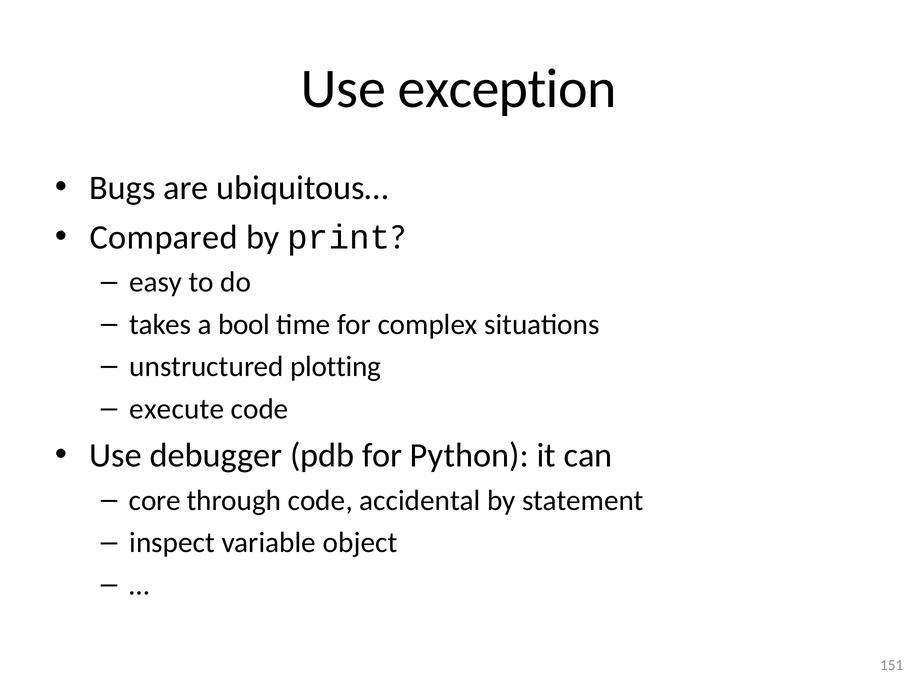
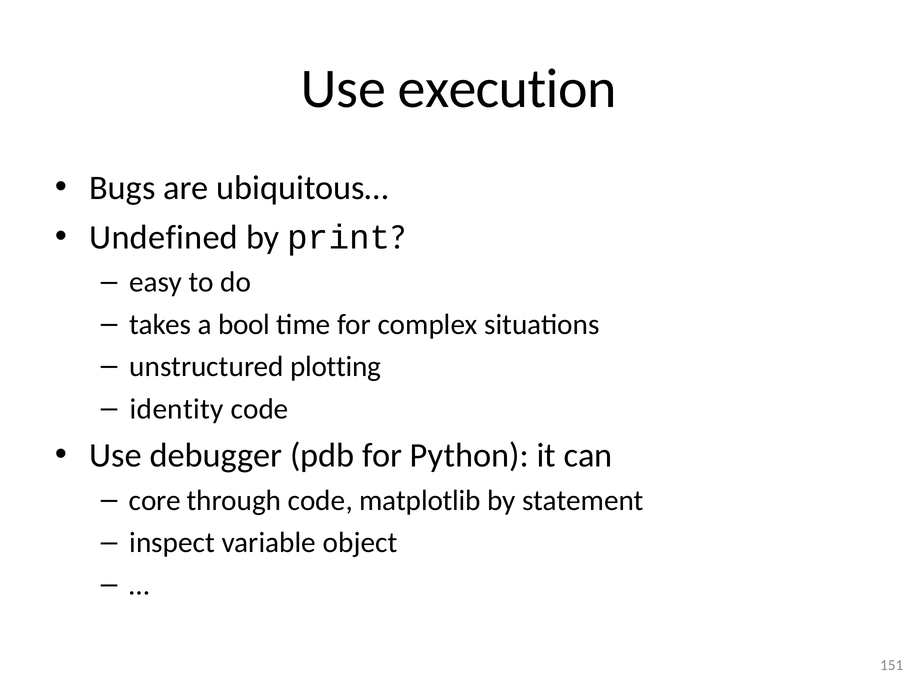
exception: exception -> execution
Compared: Compared -> Undefined
execute: execute -> identity
accidental: accidental -> matplotlib
